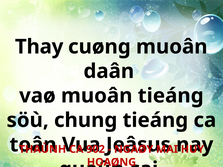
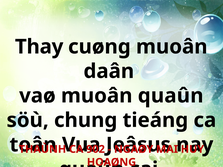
muoân tieáng: tieáng -> quaûn
